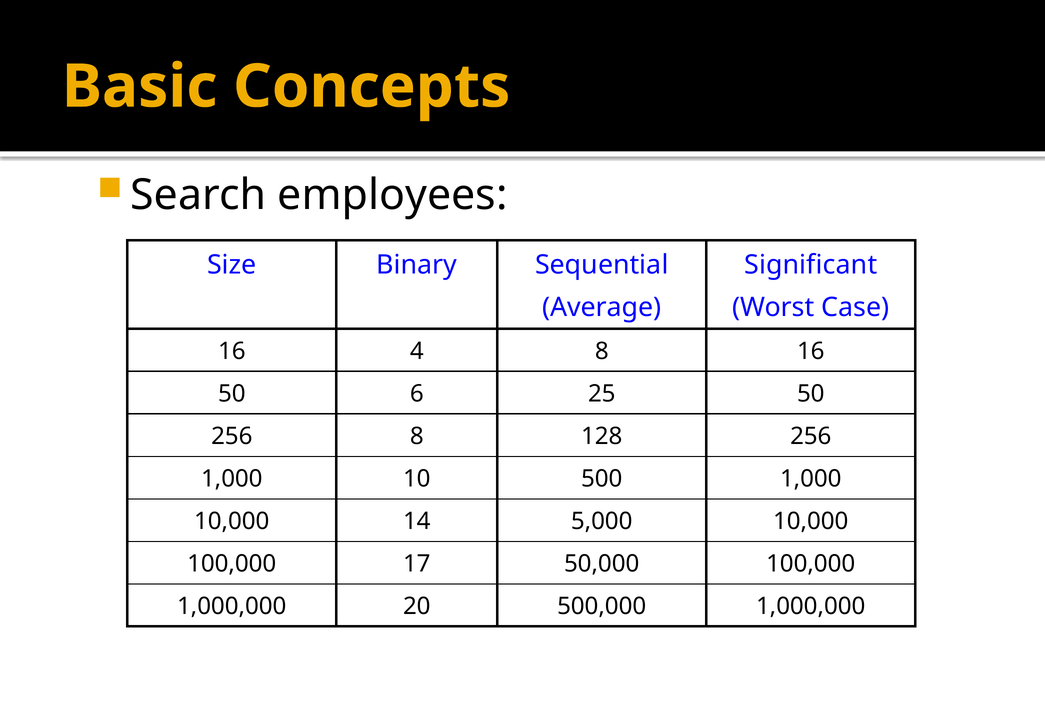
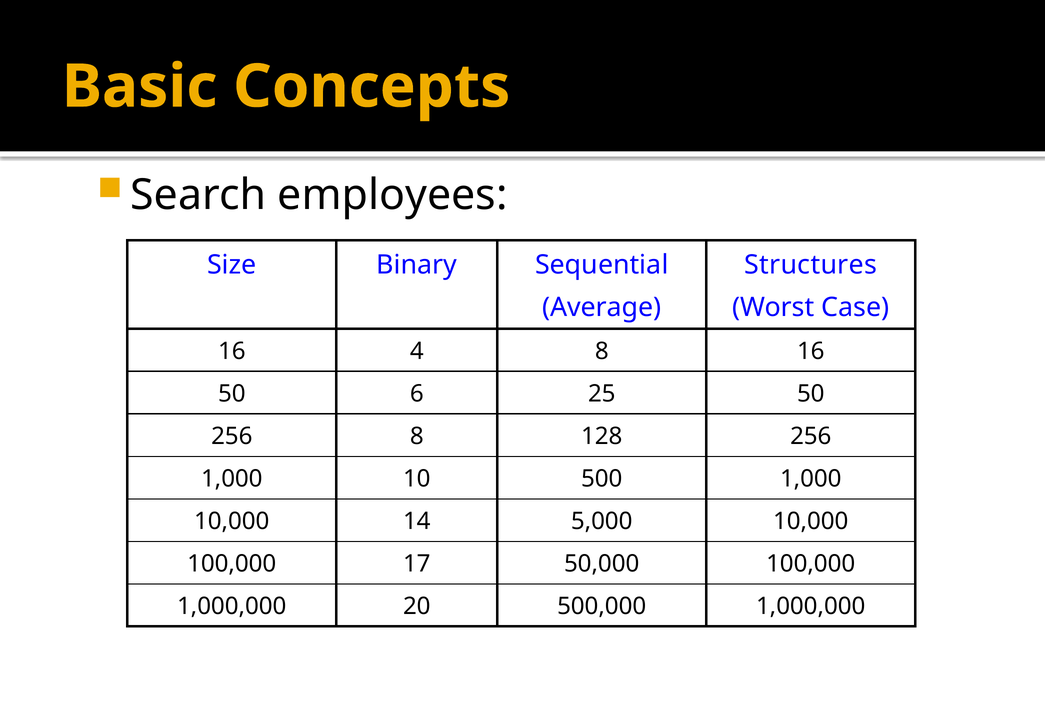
Significant: Significant -> Structures
